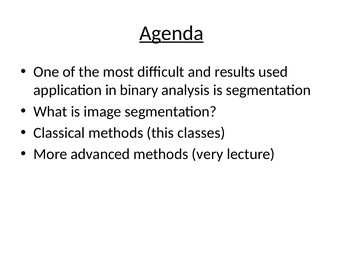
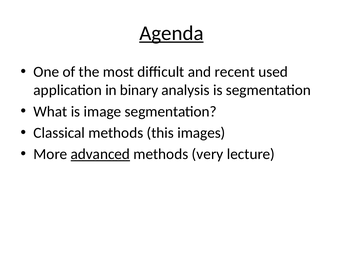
results: results -> recent
classes: classes -> images
advanced underline: none -> present
